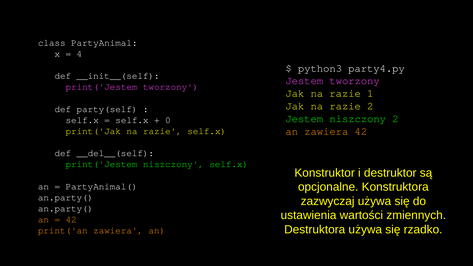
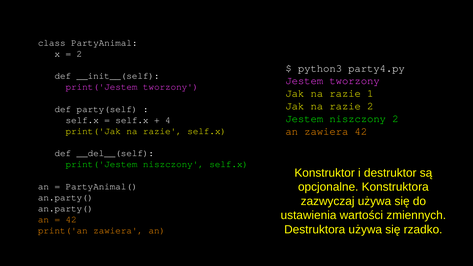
4 at (79, 54): 4 -> 2
0: 0 -> 4
